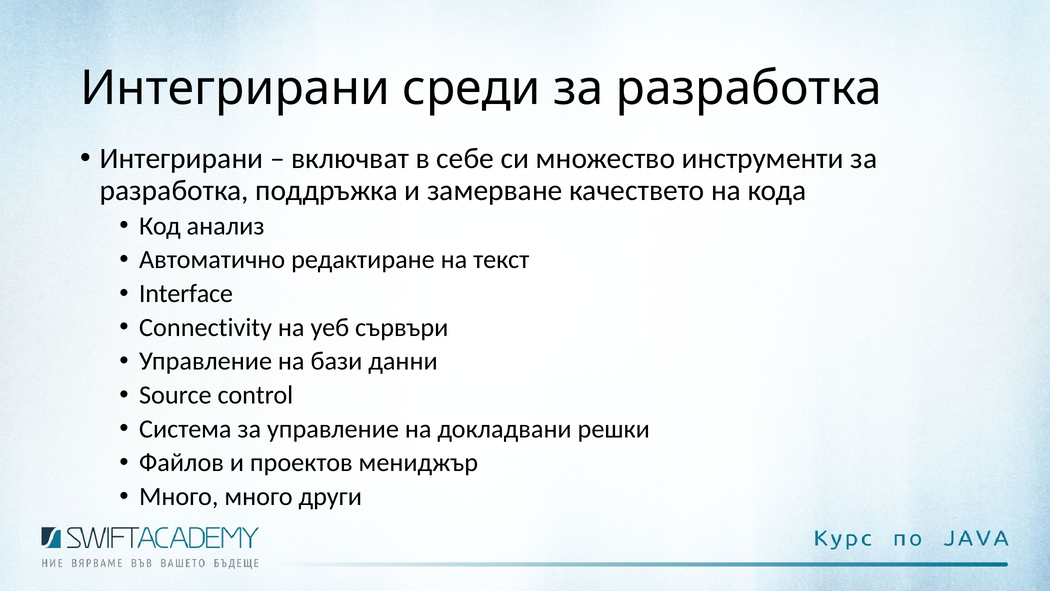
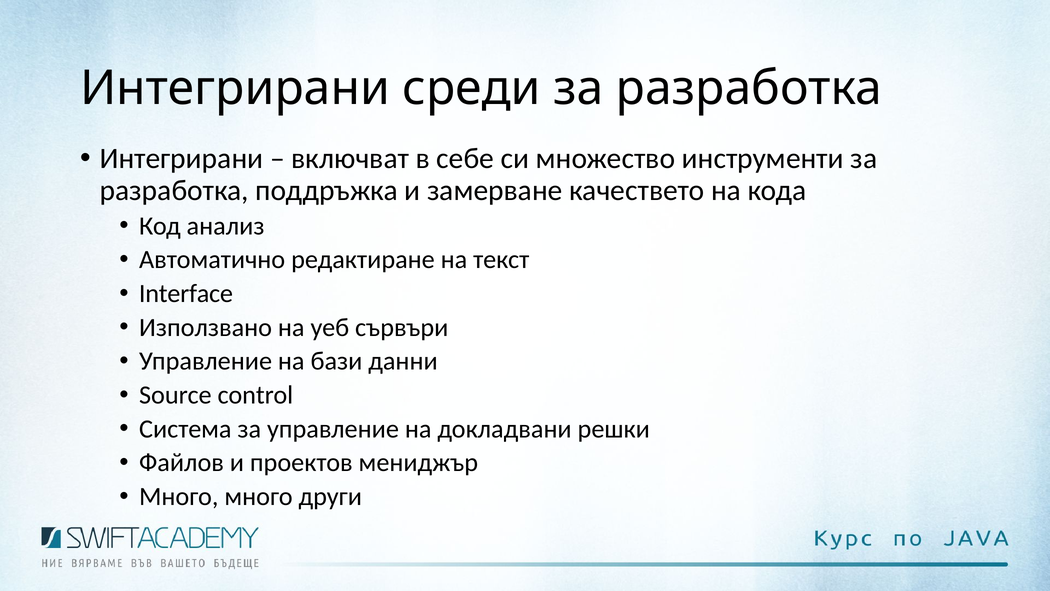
Connectivity: Connectivity -> Използвано
